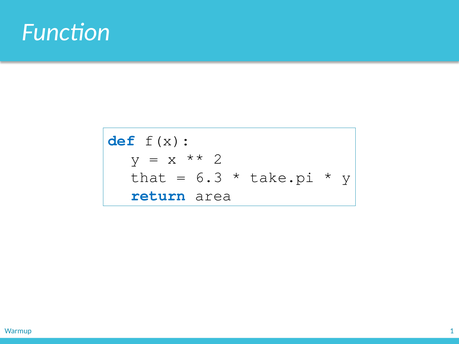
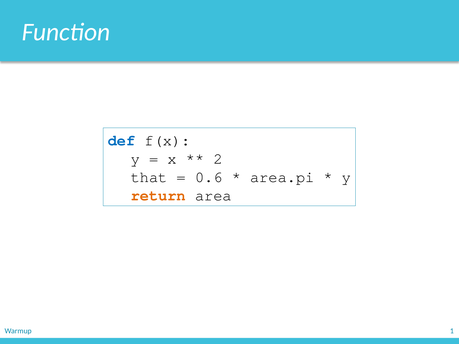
6.3: 6.3 -> 0.6
take.pi: take.pi -> area.pi
return colour: blue -> orange
